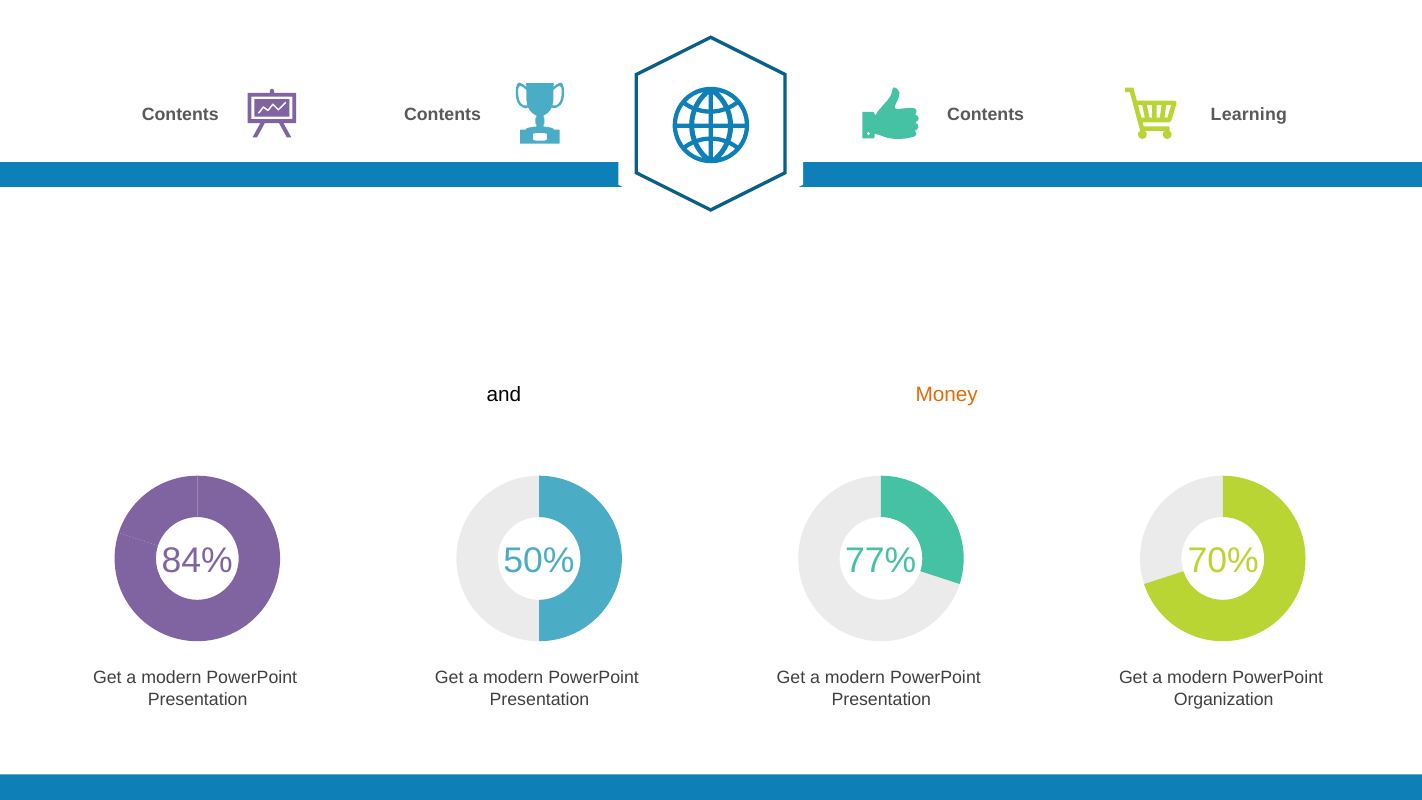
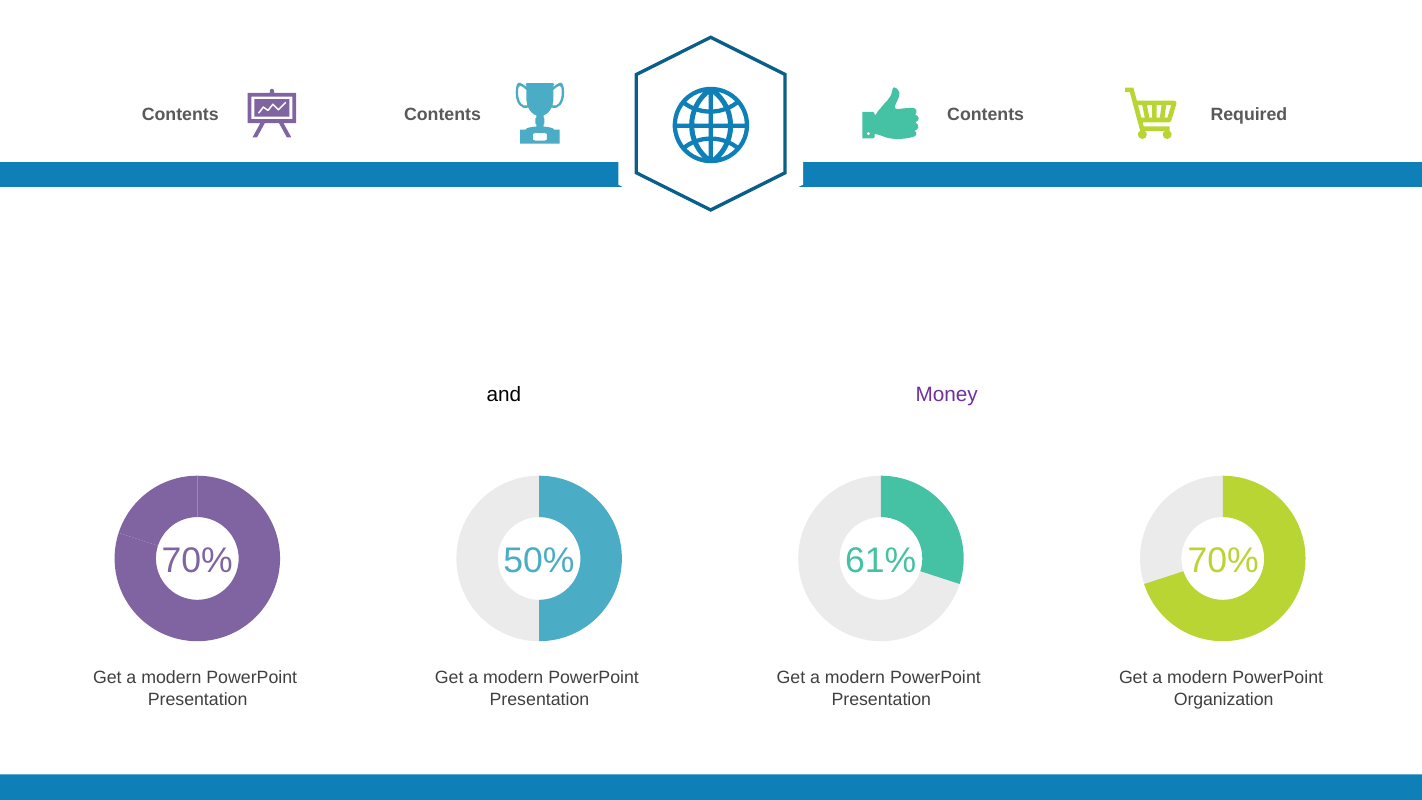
Learning: Learning -> Required
Money colour: orange -> purple
84% at (197, 561): 84% -> 70%
77%: 77% -> 61%
